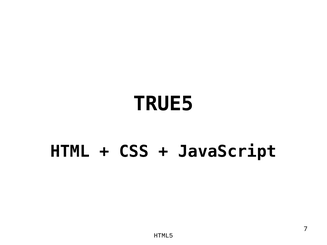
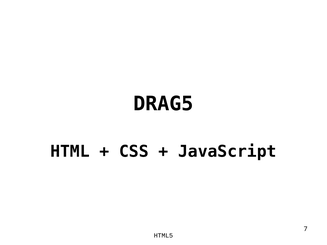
TRUE5: TRUE5 -> DRAG5
